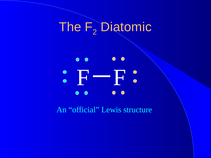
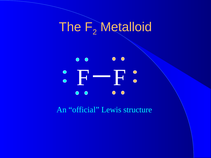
Diatomic: Diatomic -> Metalloid
